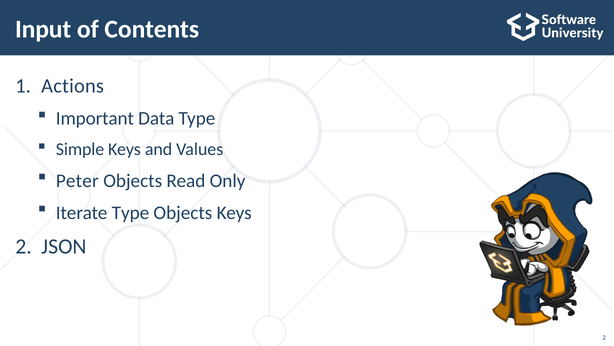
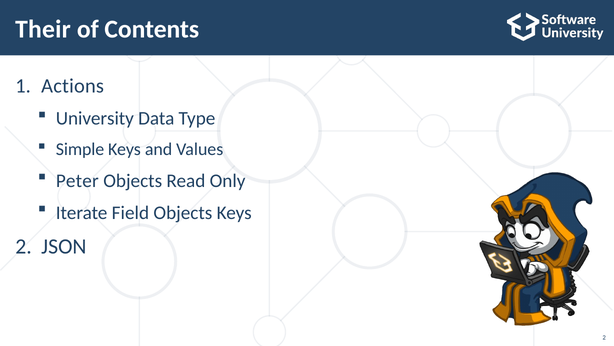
Input: Input -> Their
Important: Important -> University
Iterate Type: Type -> Field
